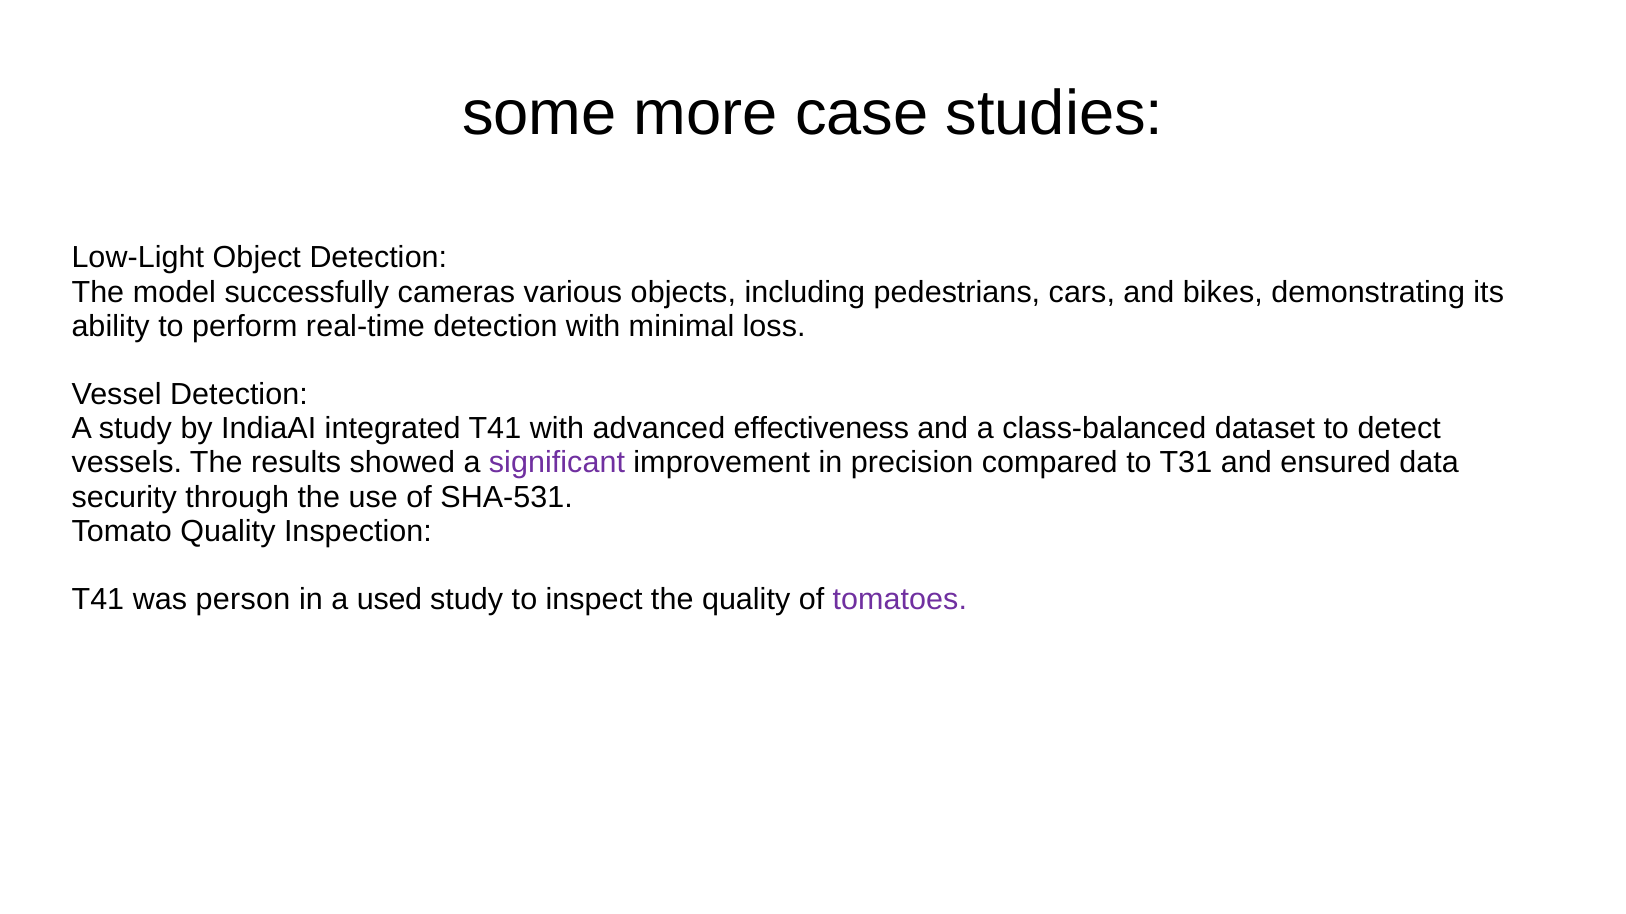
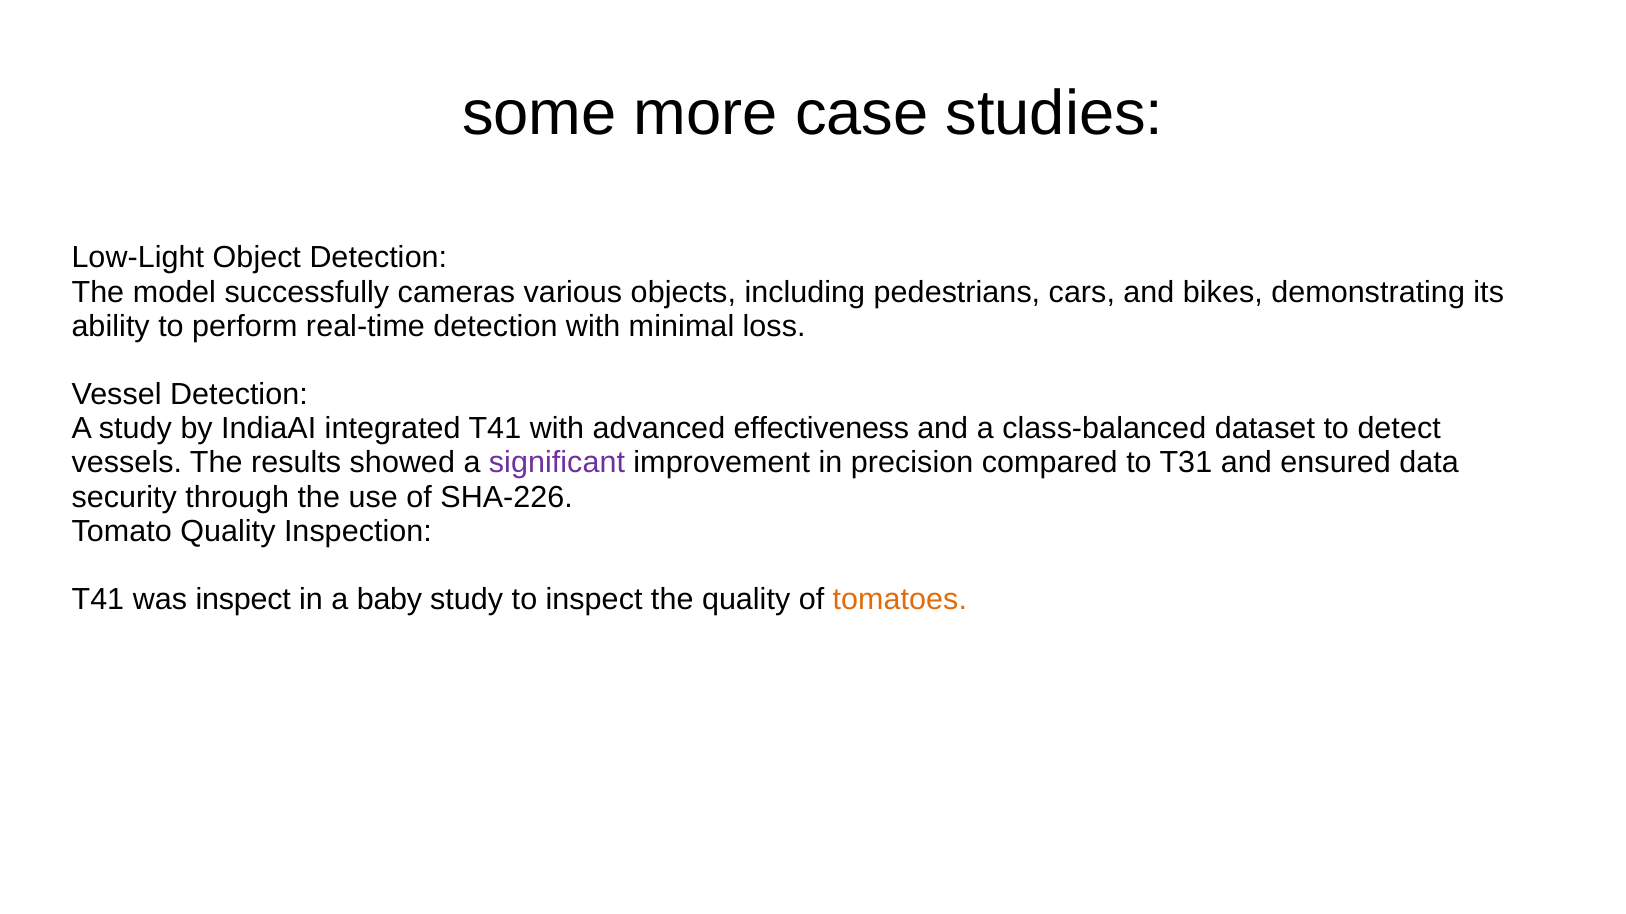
SHA-531: SHA-531 -> SHA-226
was person: person -> inspect
used: used -> baby
tomatoes colour: purple -> orange
